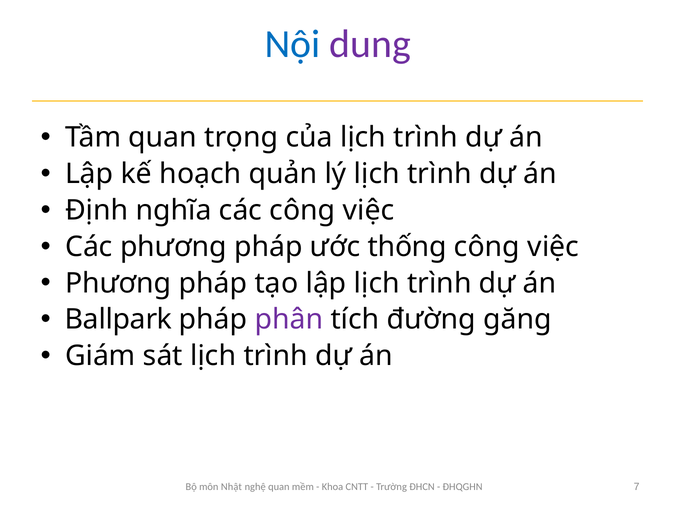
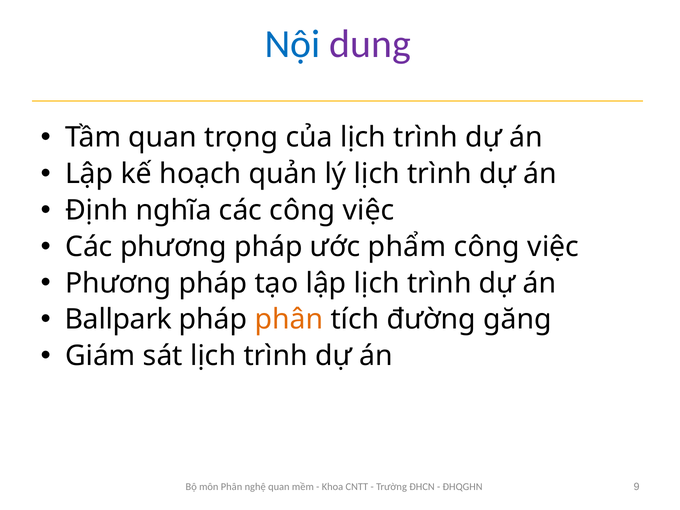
thống: thống -> phẩm
phân at (289, 320) colour: purple -> orange
môn Nhật: Nhật -> Phân
7: 7 -> 9
